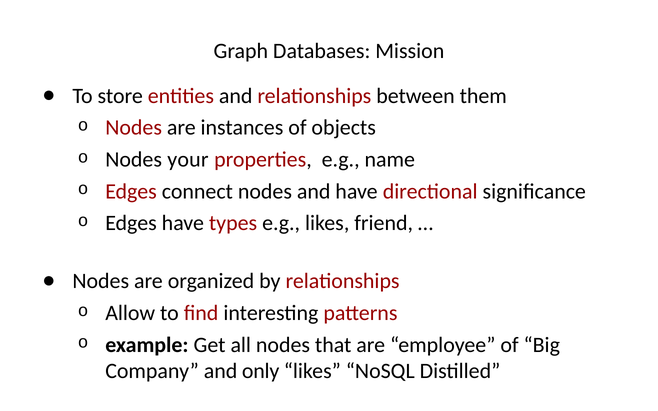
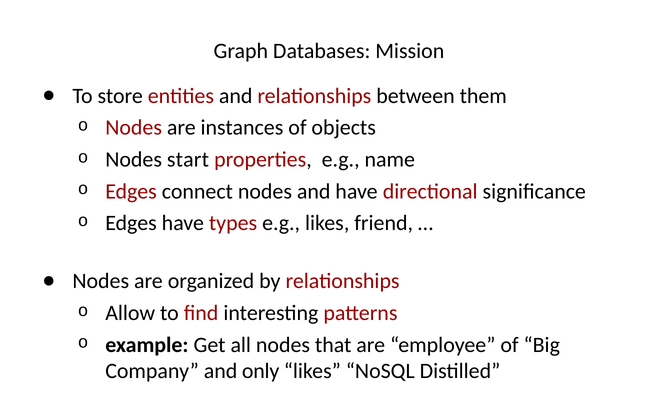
your: your -> start
